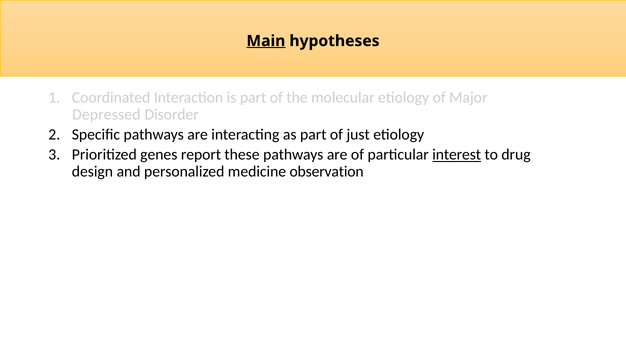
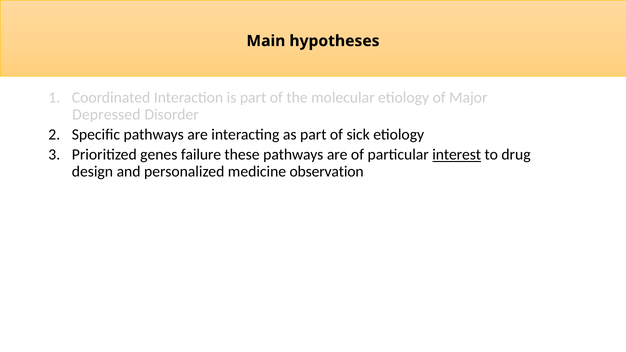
Main underline: present -> none
just: just -> sick
report: report -> failure
